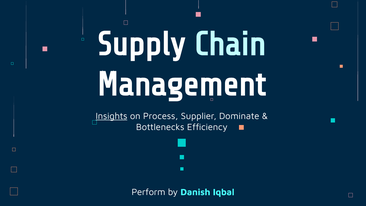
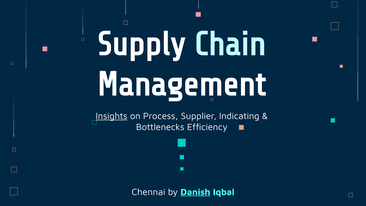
Dominate: Dominate -> Indicating
Perform: Perform -> Chennai
Danish underline: none -> present
